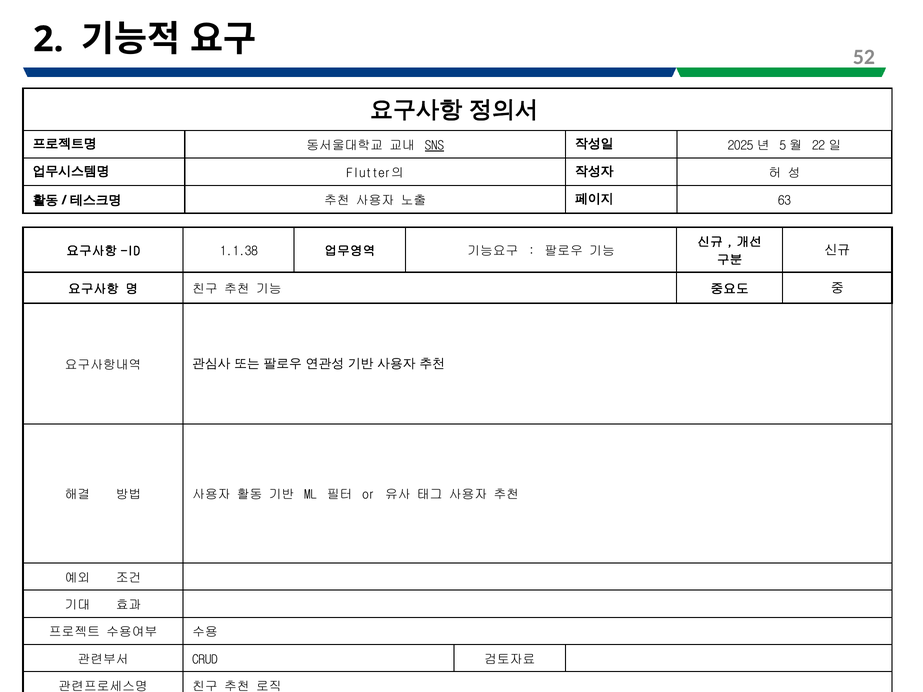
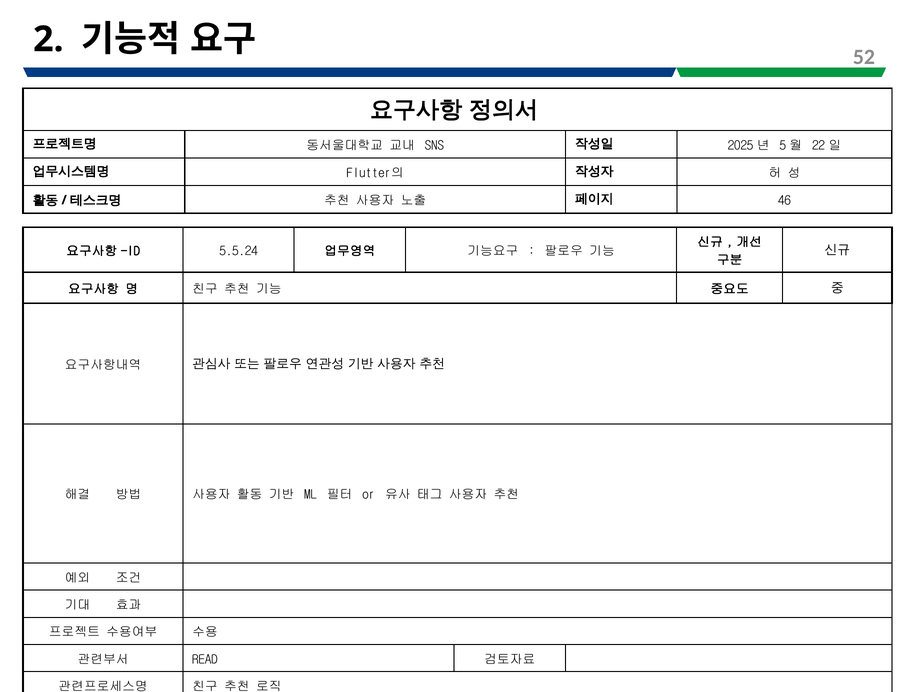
SNS underline: present -> none
63: 63 -> 46
1.1.38: 1.1.38 -> 5.5.24
CRUD: CRUD -> READ
